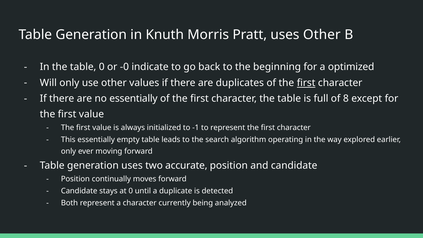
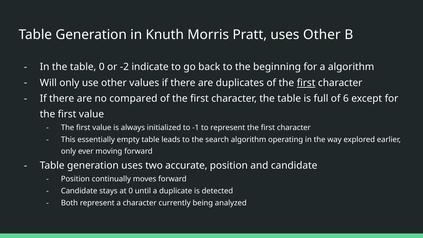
-0: -0 -> -2
a optimized: optimized -> algorithm
no essentially: essentially -> compared
8: 8 -> 6
